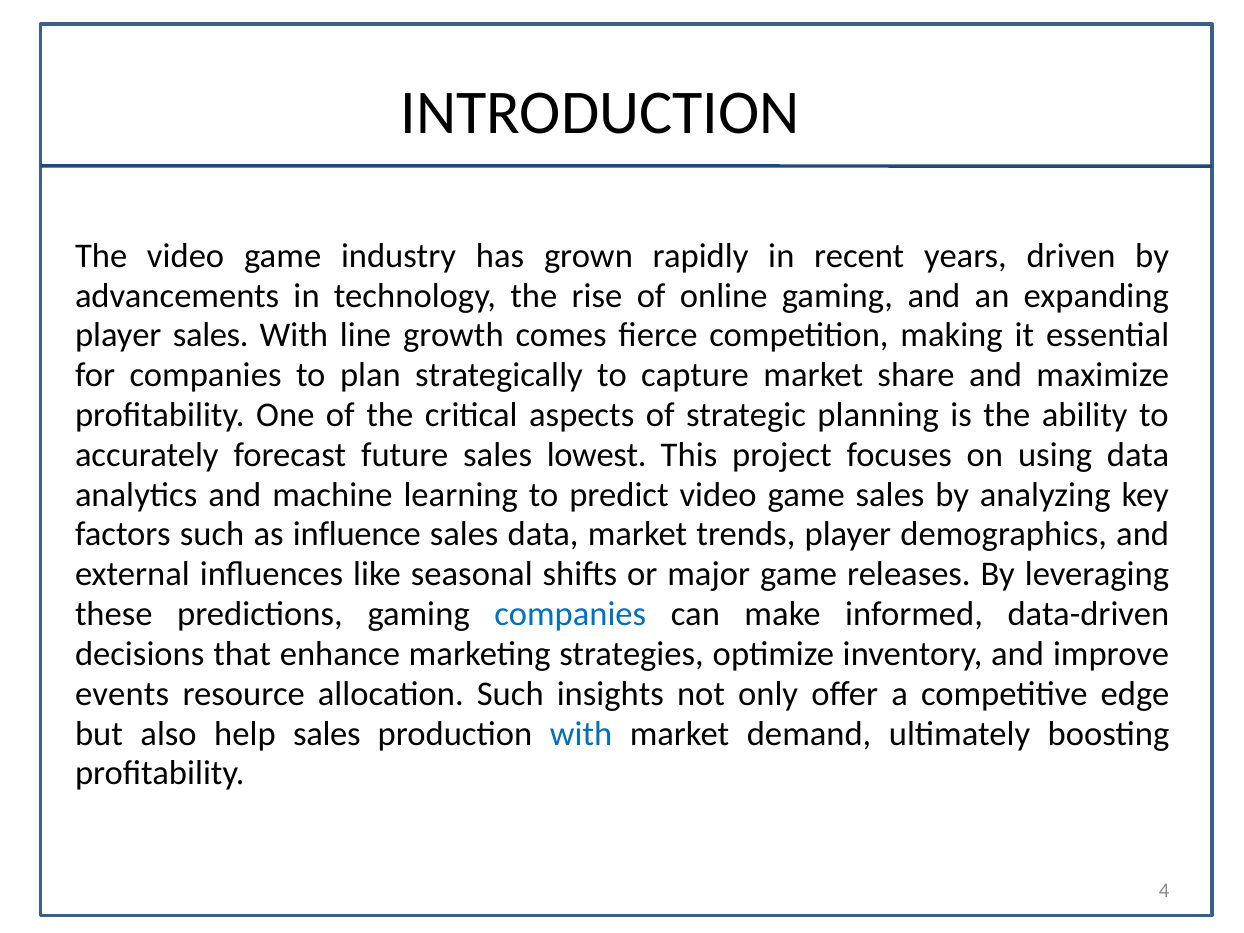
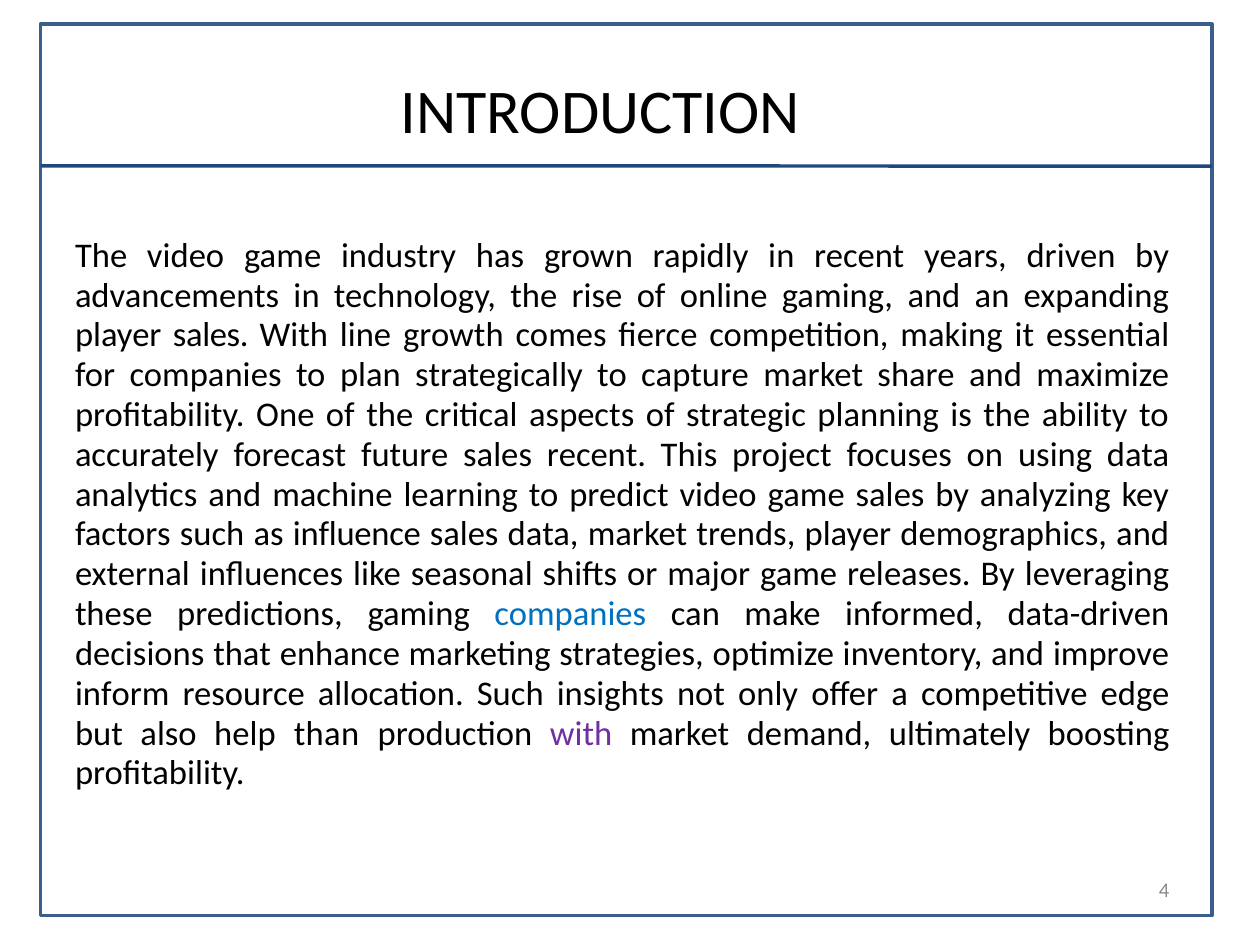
sales lowest: lowest -> recent
events: events -> inform
help sales: sales -> than
with at (581, 734) colour: blue -> purple
